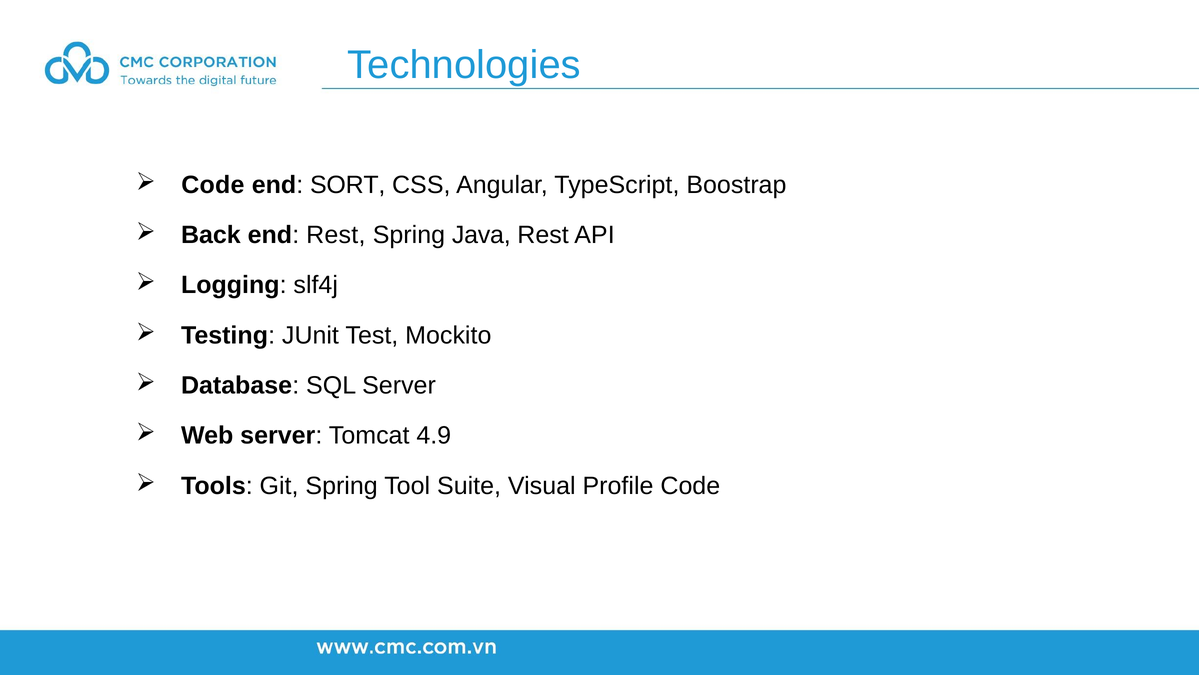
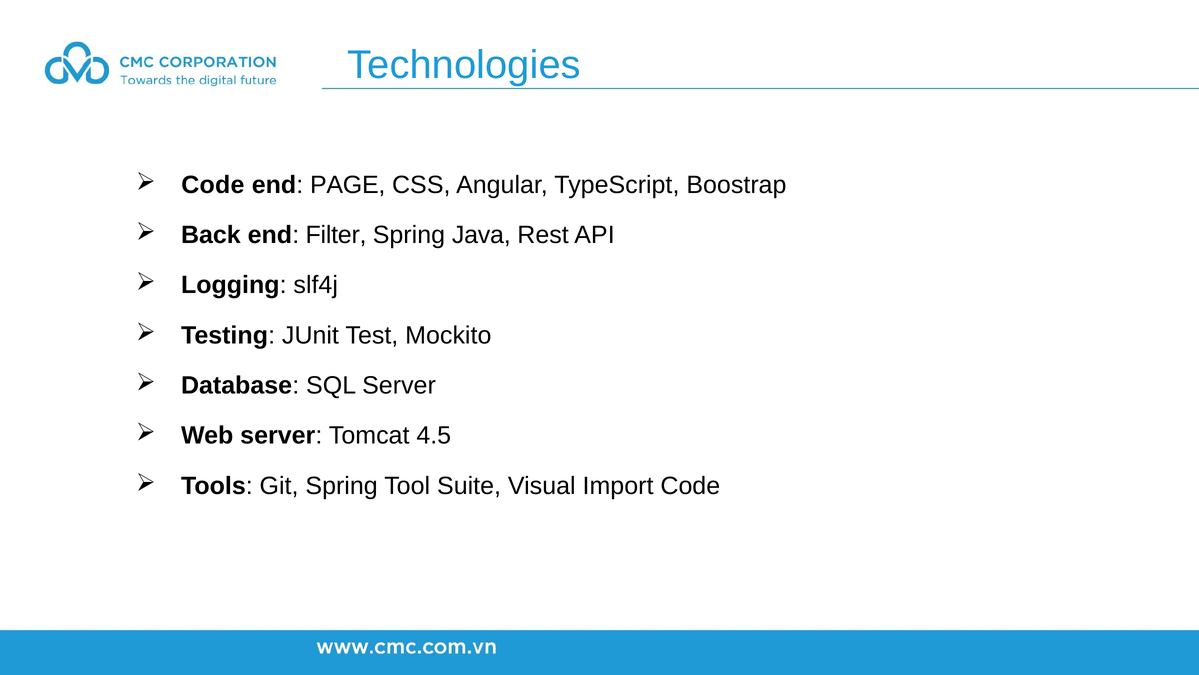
SORT: SORT -> PAGE
end Rest: Rest -> Filter
4.9: 4.9 -> 4.5
Profile: Profile -> Import
